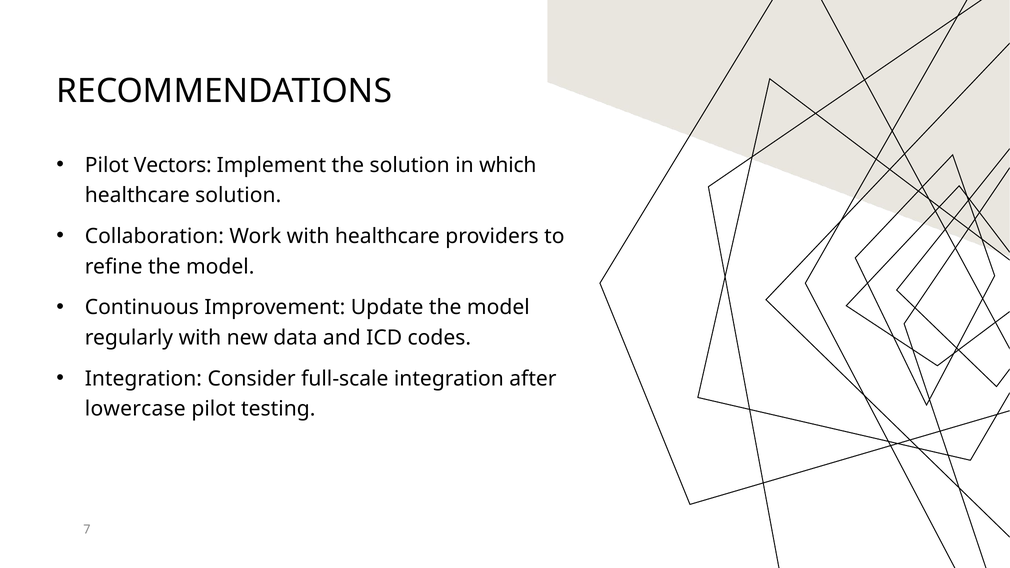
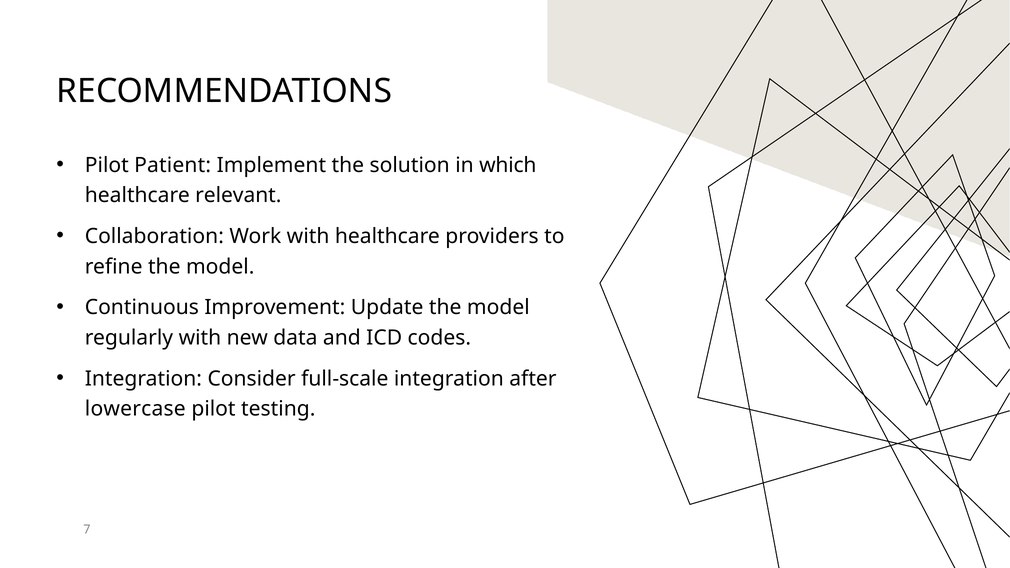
Vectors: Vectors -> Patient
healthcare solution: solution -> relevant
